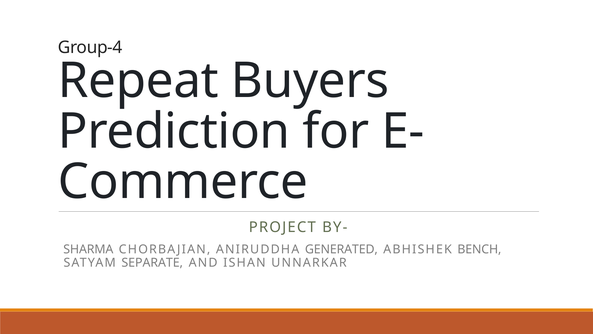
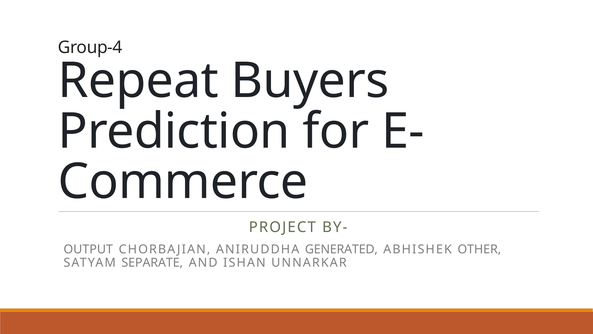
SHARMA: SHARMA -> OUTPUT
BENCH: BENCH -> OTHER
